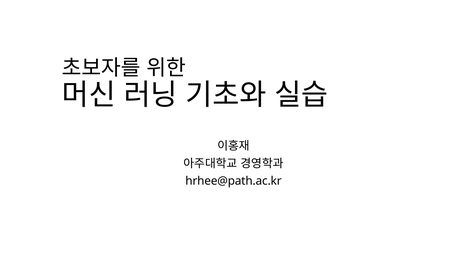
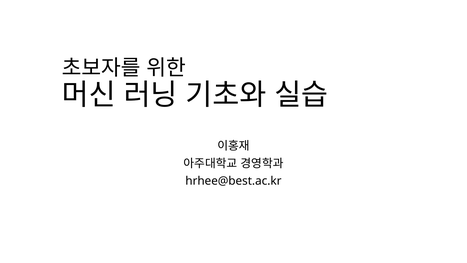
hrhee@path.ac.kr: hrhee@path.ac.kr -> hrhee@best.ac.kr
